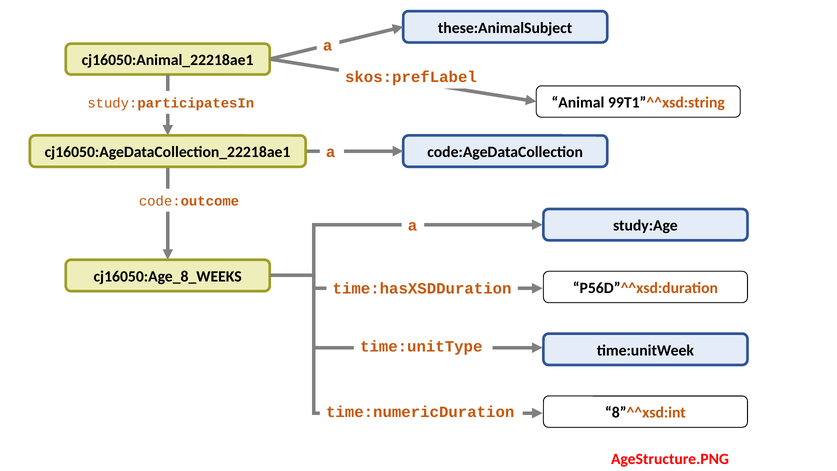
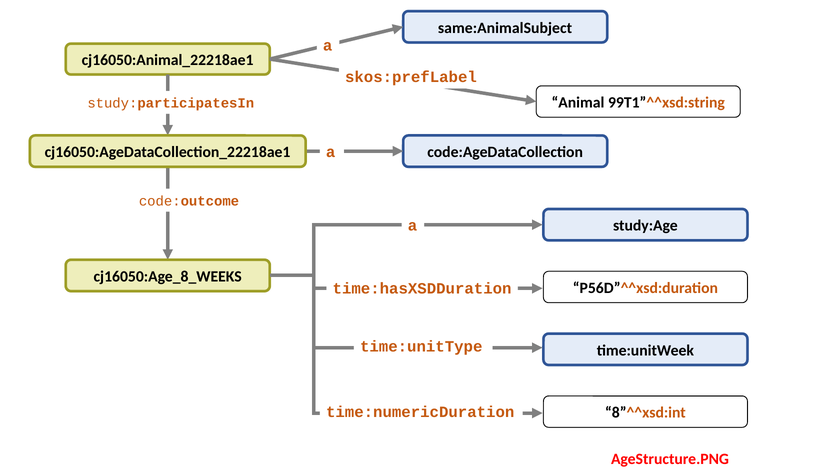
these:AnimalSubject: these:AnimalSubject -> same:AnimalSubject
